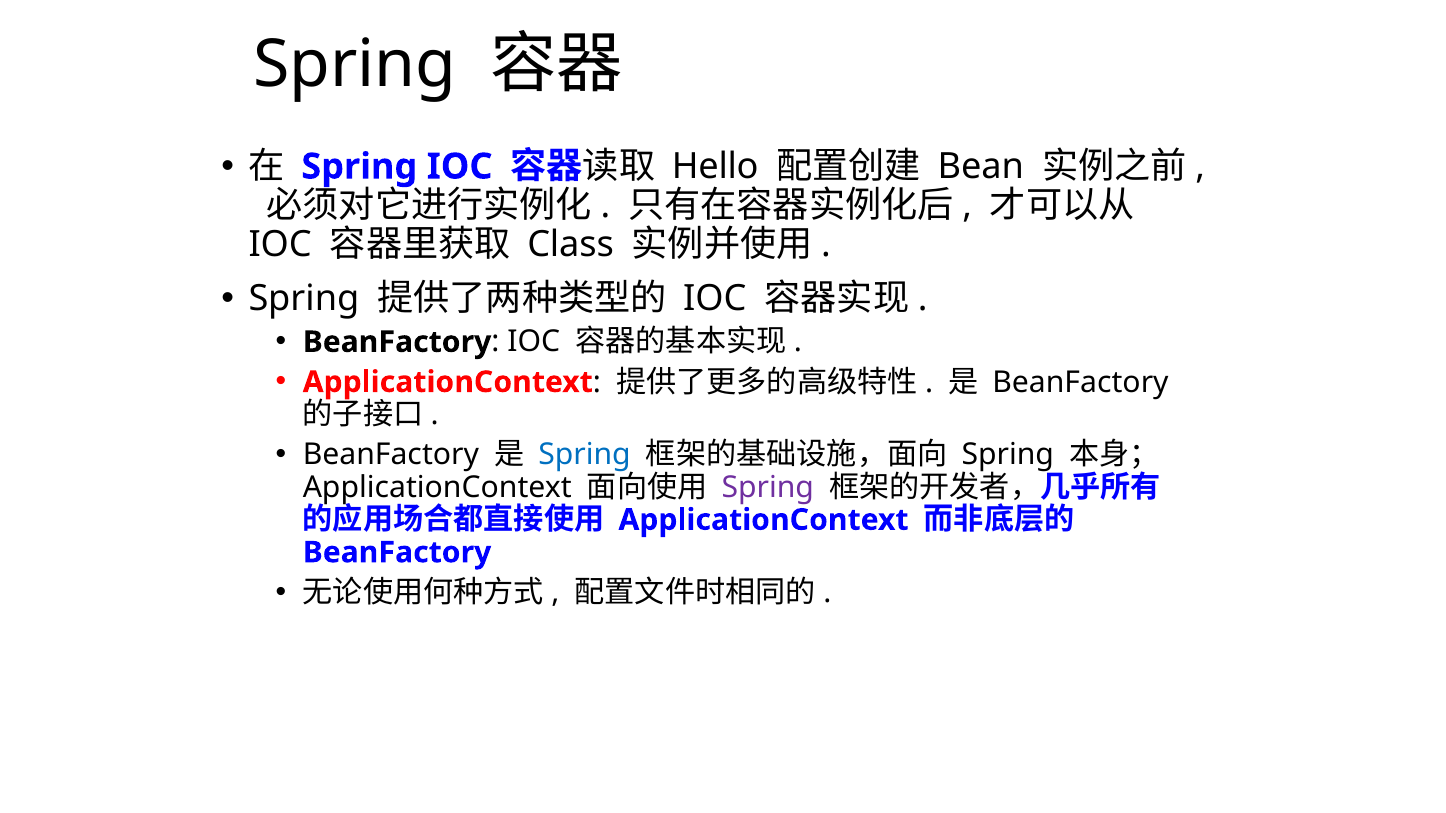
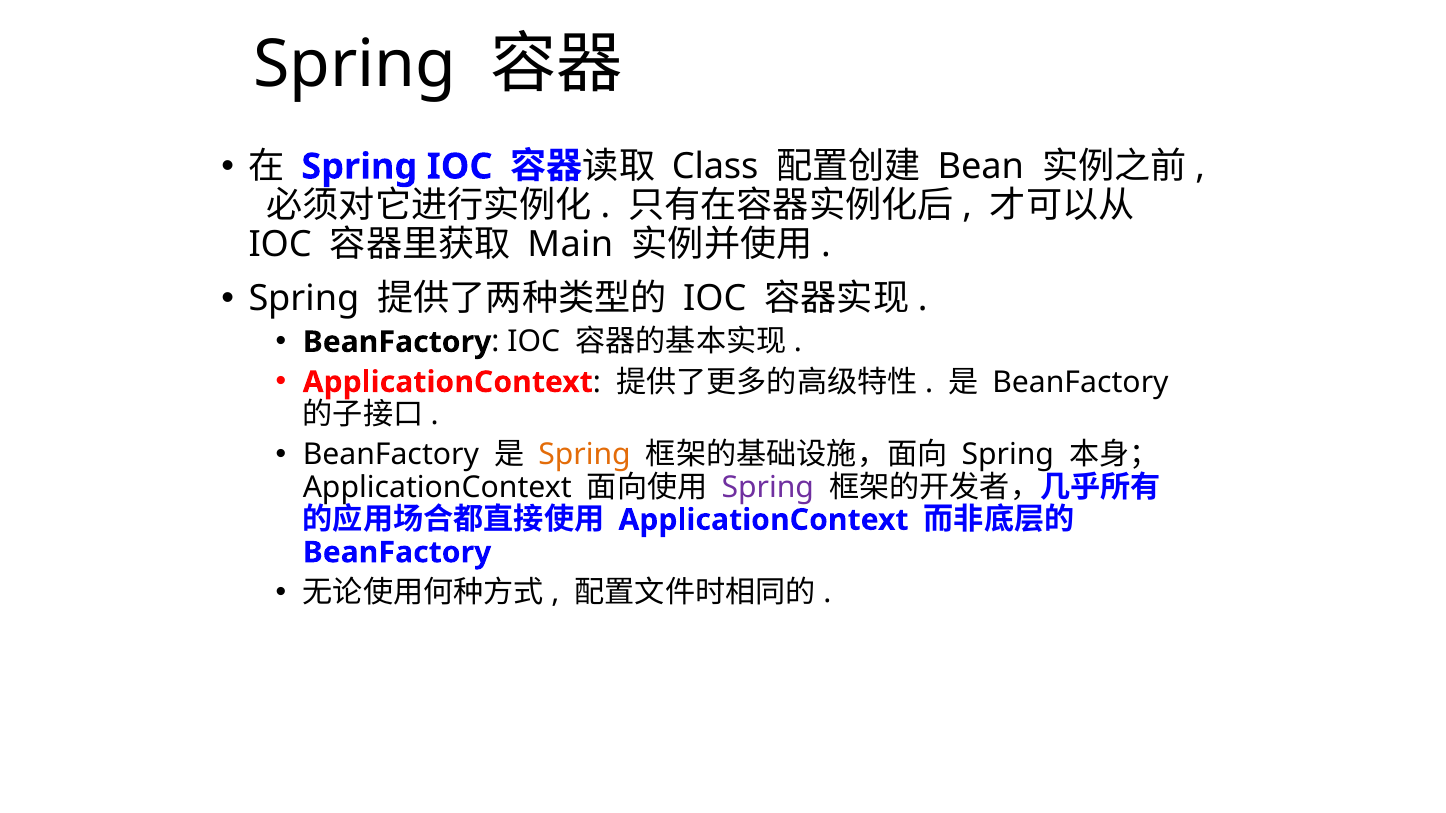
Hello: Hello -> Class
Class: Class -> Main
Spring at (585, 455) colour: blue -> orange
